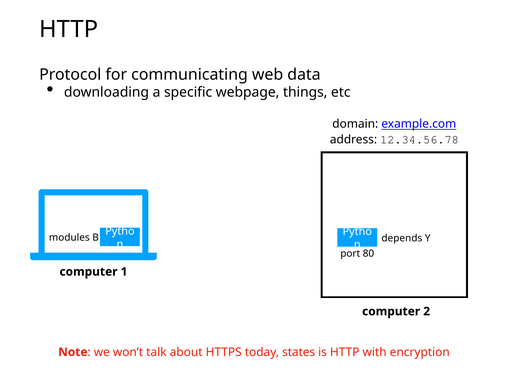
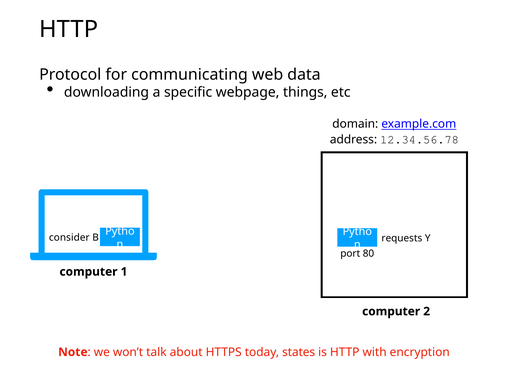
modules: modules -> consider
depends: depends -> requests
